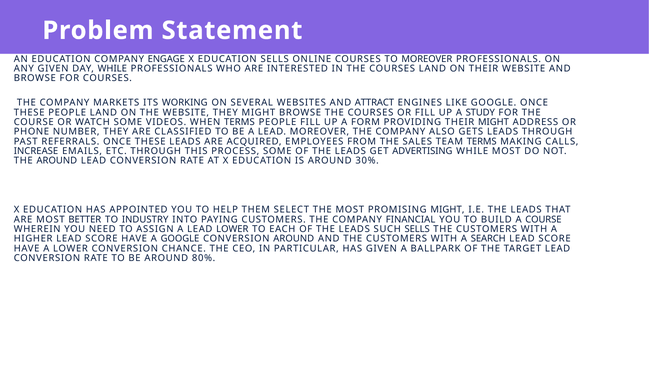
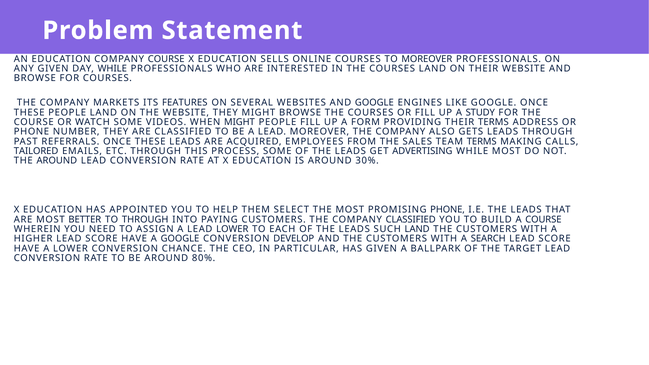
COMPANY ENGAGE: ENGAGE -> COURSE
WORKING: WORKING -> FEATURES
AND ATTRACT: ATTRACT -> GOOGLE
WHEN TERMS: TERMS -> MIGHT
THEIR MIGHT: MIGHT -> TERMS
INCREASE: INCREASE -> TAILORED
PROMISING MIGHT: MIGHT -> PHONE
TO INDUSTRY: INDUSTRY -> THROUGH
COMPANY FINANCIAL: FINANCIAL -> CLASSIFIED
SUCH SELLS: SELLS -> LAND
CONVERSION AROUND: AROUND -> DEVELOP
